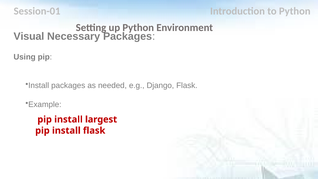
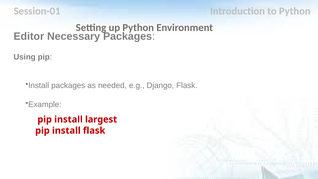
Visual: Visual -> Editor
